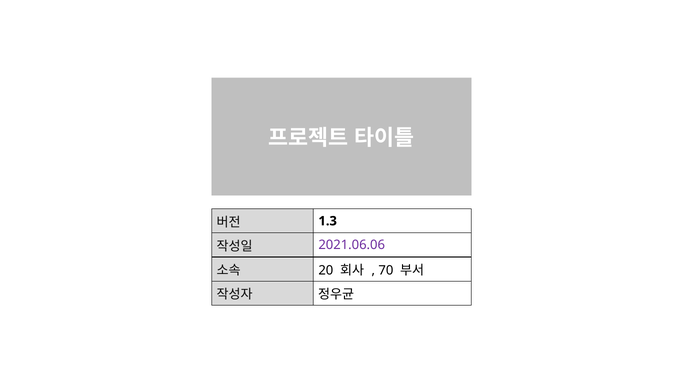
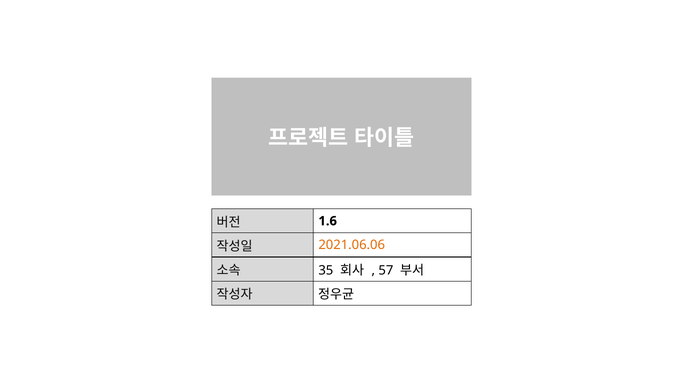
1.3: 1.3 -> 1.6
2021.06.06 colour: purple -> orange
20: 20 -> 35
70: 70 -> 57
